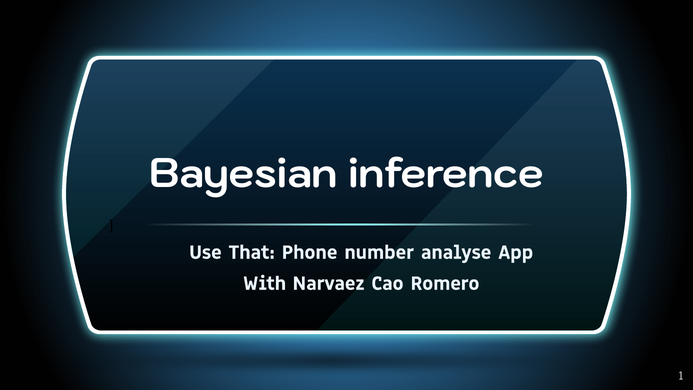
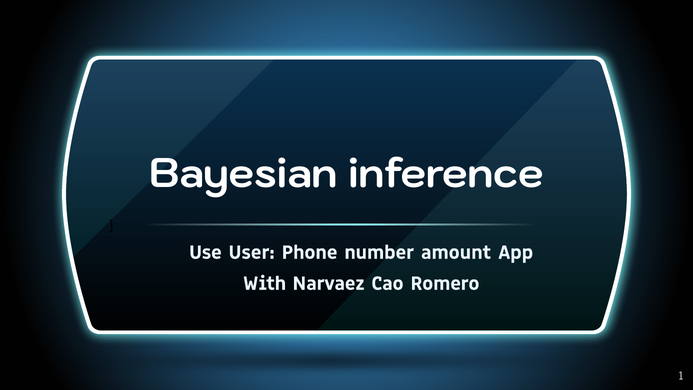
That: That -> User
analyse: analyse -> amount
